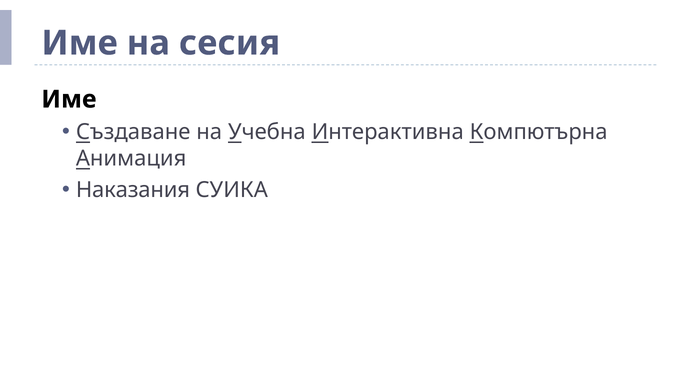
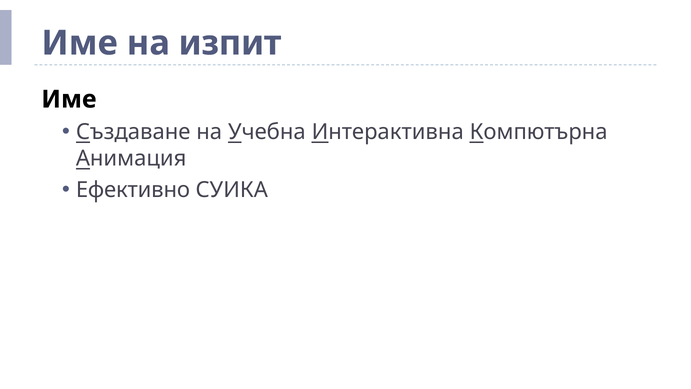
сесия: сесия -> изпит
Наказания: Наказания -> Ефективно
